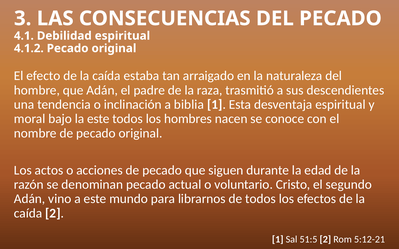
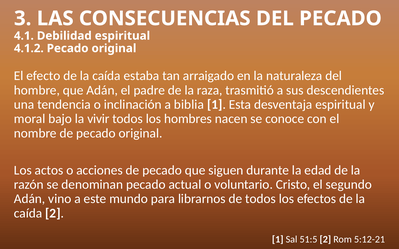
la este: este -> vivir
